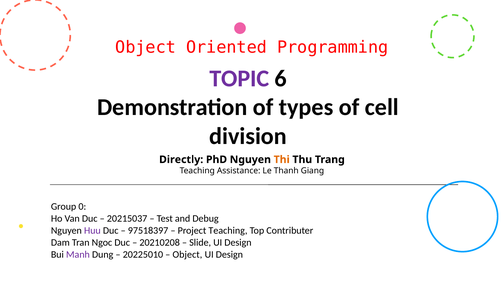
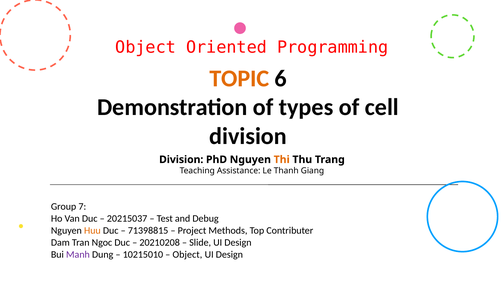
TOPIC colour: purple -> orange
Directly at (181, 160): Directly -> Division
0: 0 -> 7
Huu colour: purple -> orange
97518397: 97518397 -> 71398815
Project Teaching: Teaching -> Methods
20225010: 20225010 -> 10215010
